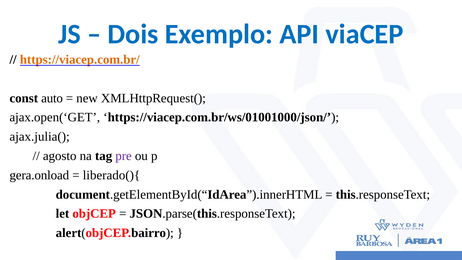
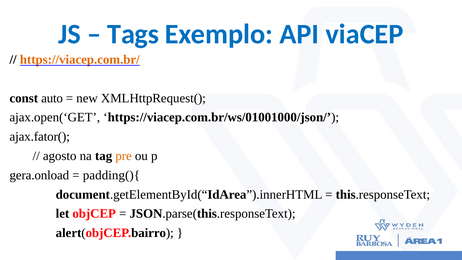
Dois: Dois -> Tags
ajax.julia(: ajax.julia( -> ajax.fator(
pre colour: purple -> orange
liberado(){: liberado(){ -> padding(){
